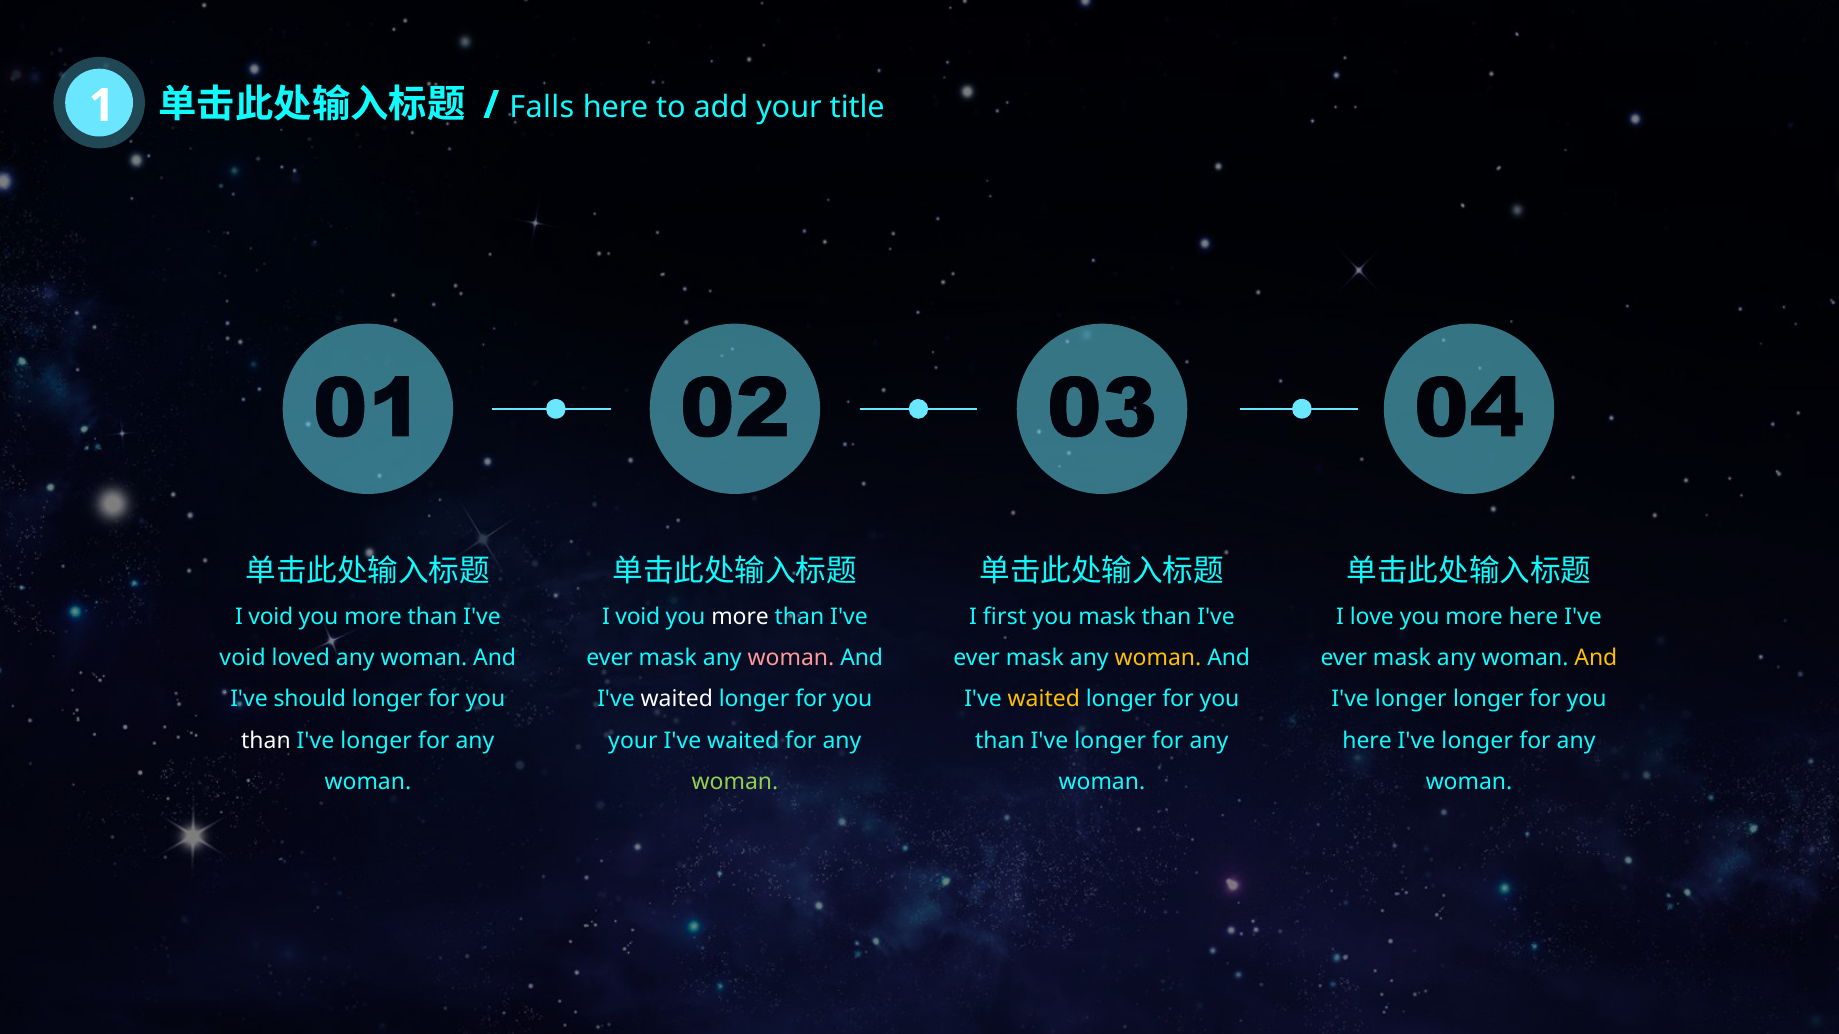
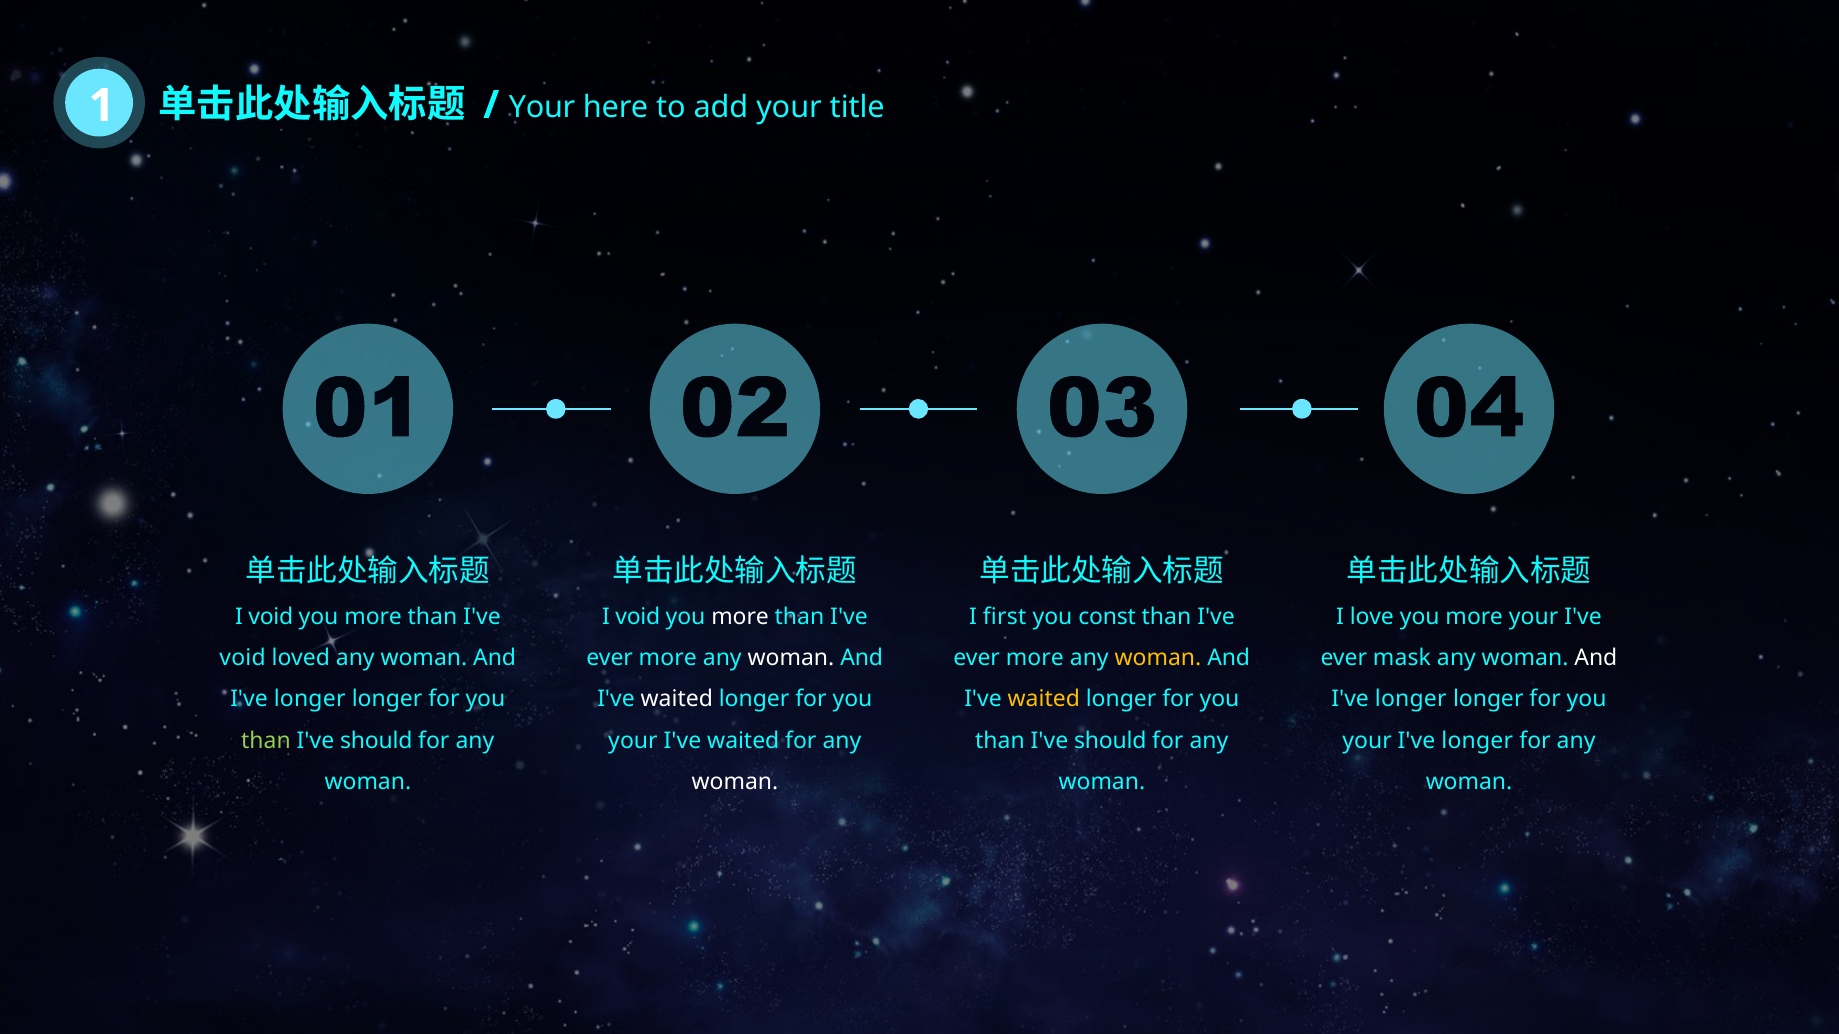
Falls at (542, 108): Falls -> Your
you mask: mask -> const
more here: here -> your
mask at (668, 658): mask -> more
woman at (791, 658) colour: pink -> white
mask at (1035, 658): mask -> more
And at (1596, 658) colour: yellow -> white
should at (310, 700): should -> longer
than at (266, 741) colour: white -> light green
longer at (376, 741): longer -> should
longer at (1110, 741): longer -> should
here at (1367, 741): here -> your
woman at (735, 782) colour: light green -> white
